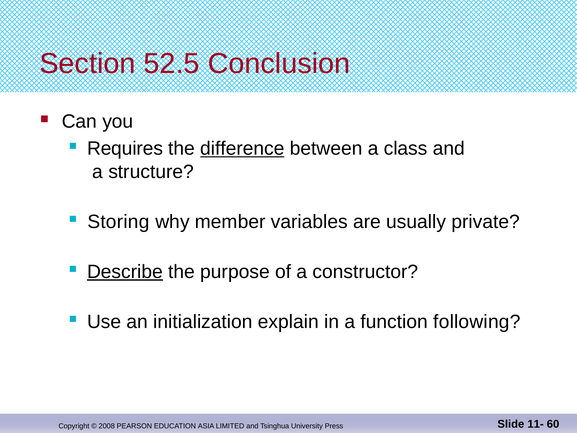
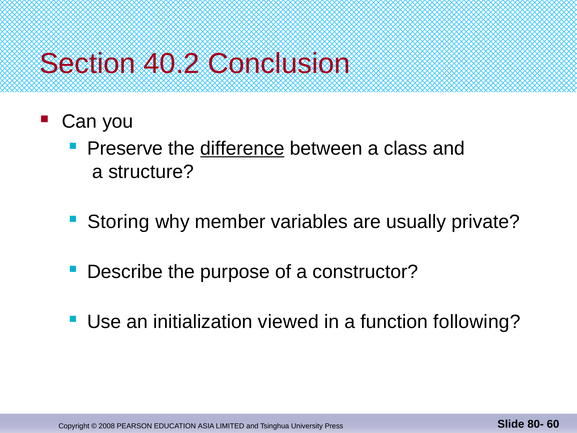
52.5: 52.5 -> 40.2
Requires: Requires -> Preserve
Describe underline: present -> none
explain: explain -> viewed
11-: 11- -> 80-
